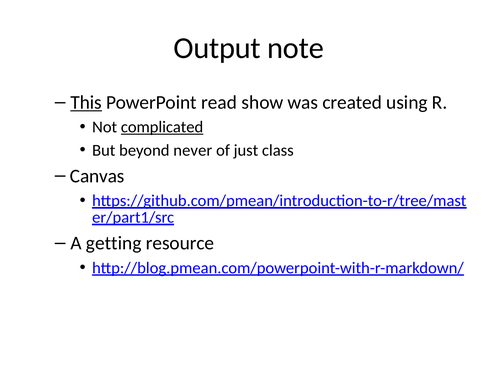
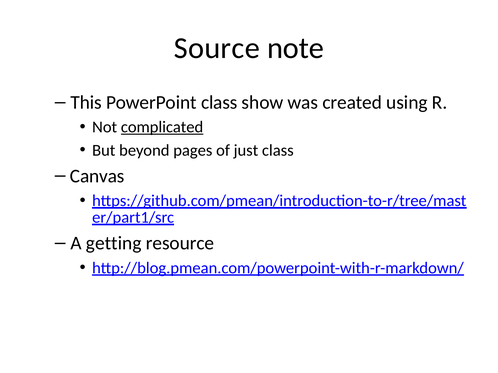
Output: Output -> Source
This underline: present -> none
PowerPoint read: read -> class
never: never -> pages
